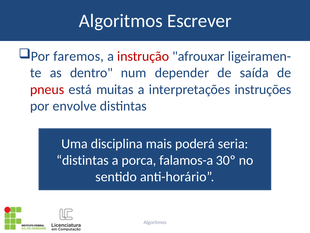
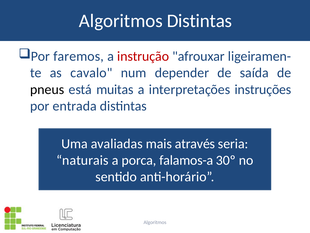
Algoritmos Escrever: Escrever -> Distintas
dentro: dentro -> cavalo
pneus colour: red -> black
envolve: envolve -> entrada
disciplina: disciplina -> avaliadas
poderá: poderá -> através
distintas at (83, 160): distintas -> naturais
